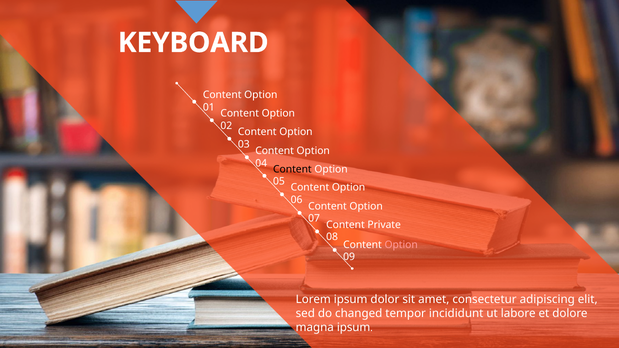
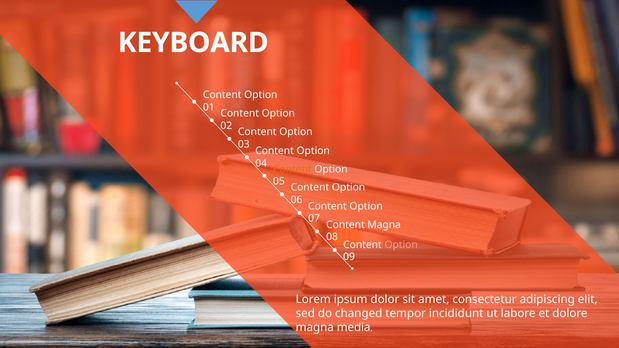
Content at (292, 169) colour: black -> orange
Content Private: Private -> Magna
magna ipsum: ipsum -> media
